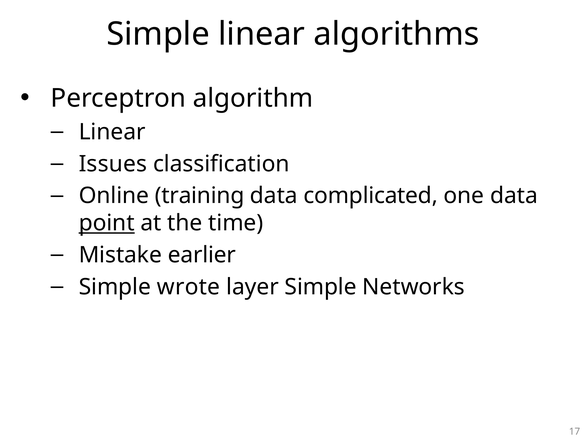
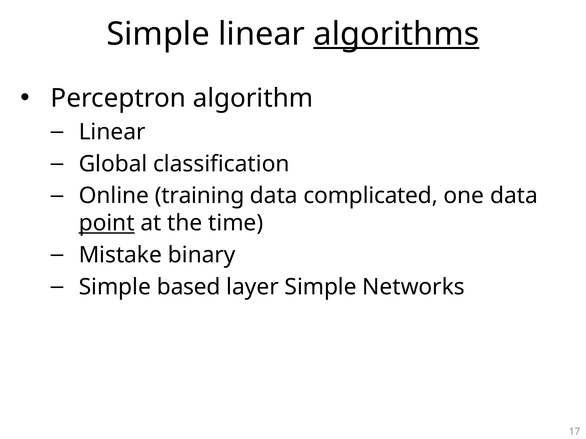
algorithms underline: none -> present
Issues: Issues -> Global
earlier: earlier -> binary
wrote: wrote -> based
